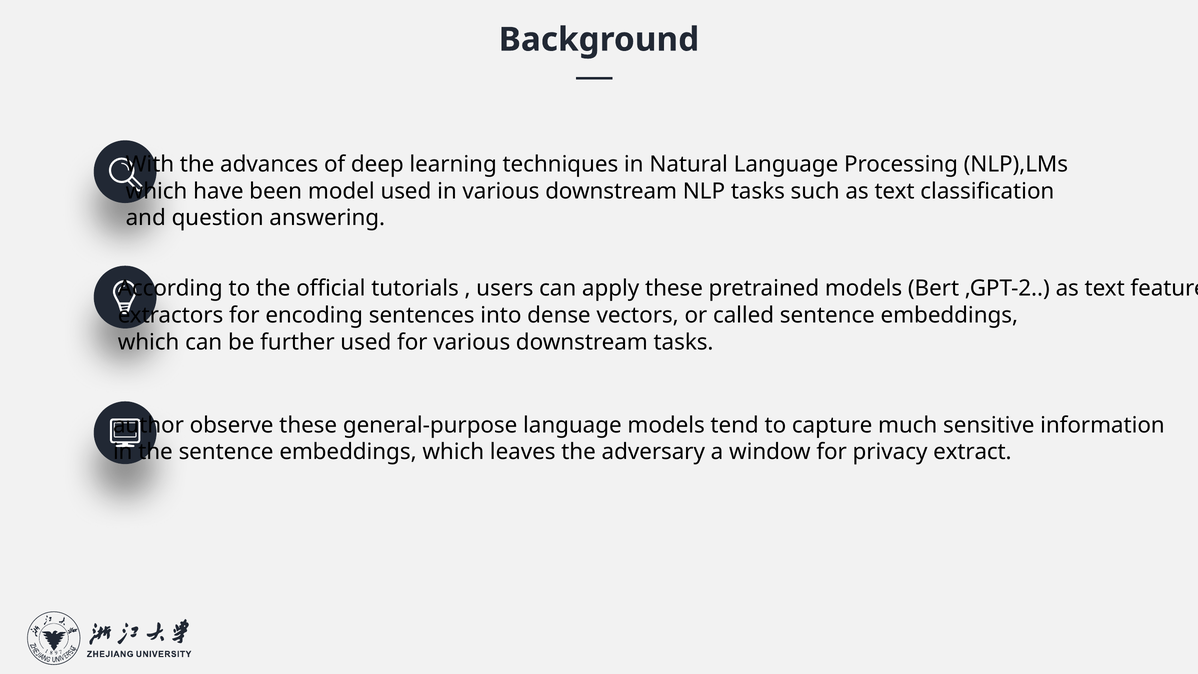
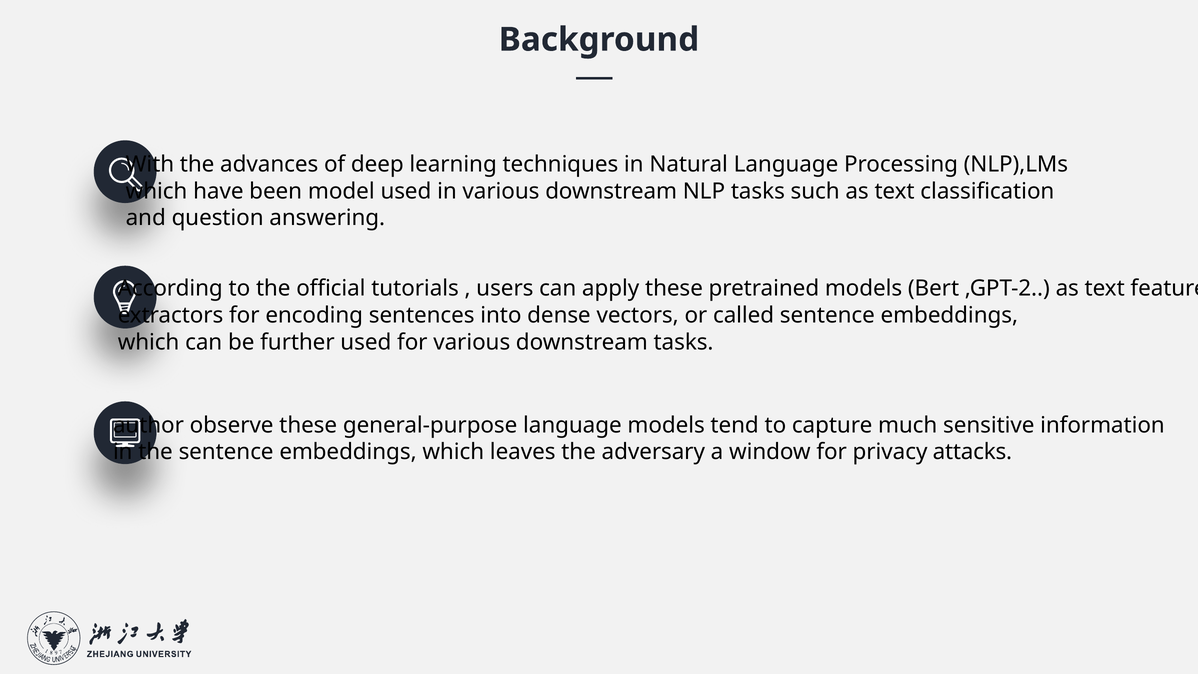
extract: extract -> attacks
